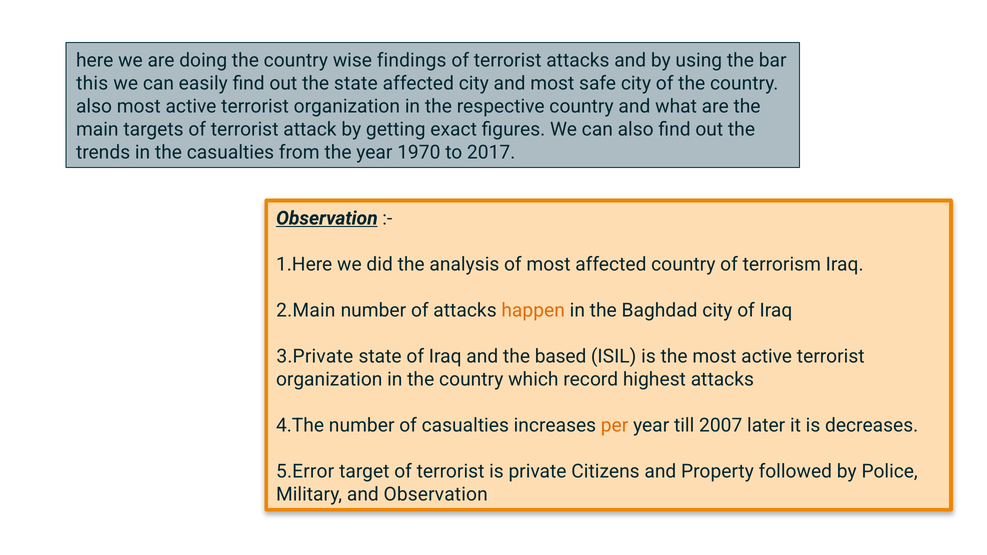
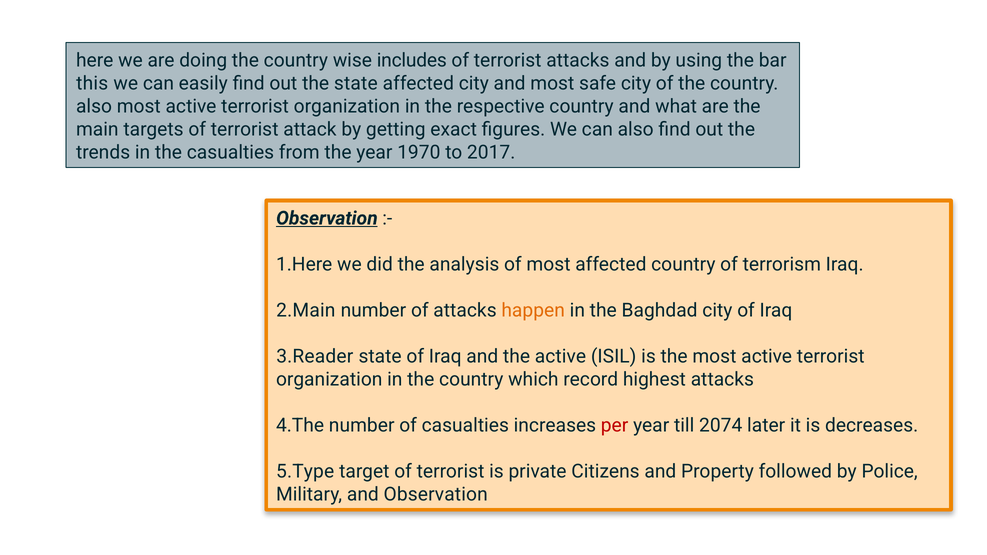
findings: findings -> includes
3.Private: 3.Private -> 3.Reader
the based: based -> active
per colour: orange -> red
2007: 2007 -> 2074
5.Error: 5.Error -> 5.Type
